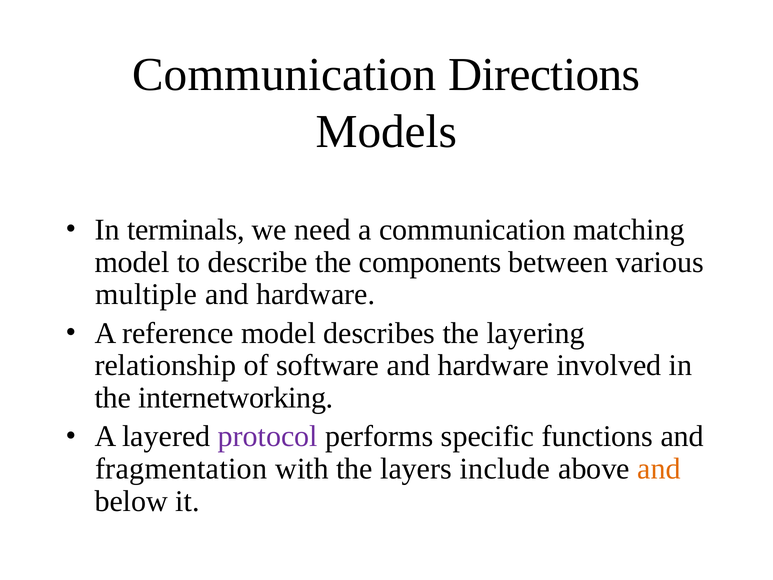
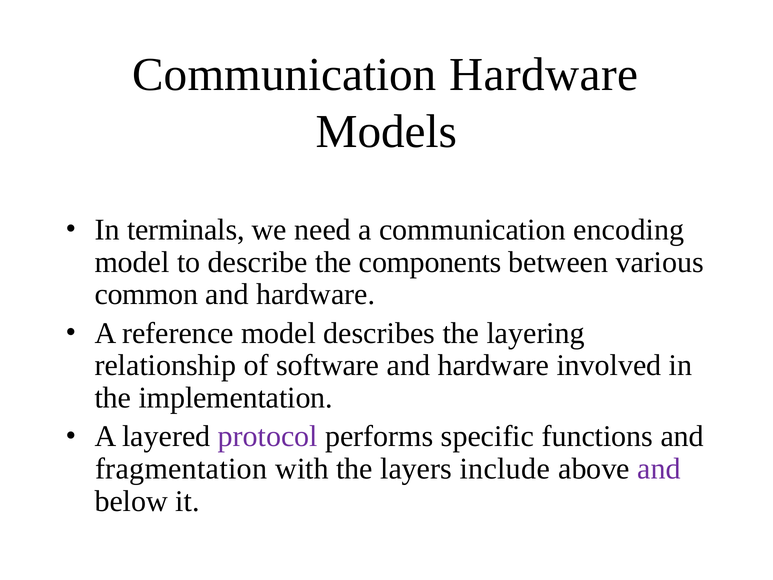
Communication Directions: Directions -> Hardware
matching: matching -> encoding
multiple: multiple -> common
internetworking: internetworking -> implementation
and at (659, 469) colour: orange -> purple
